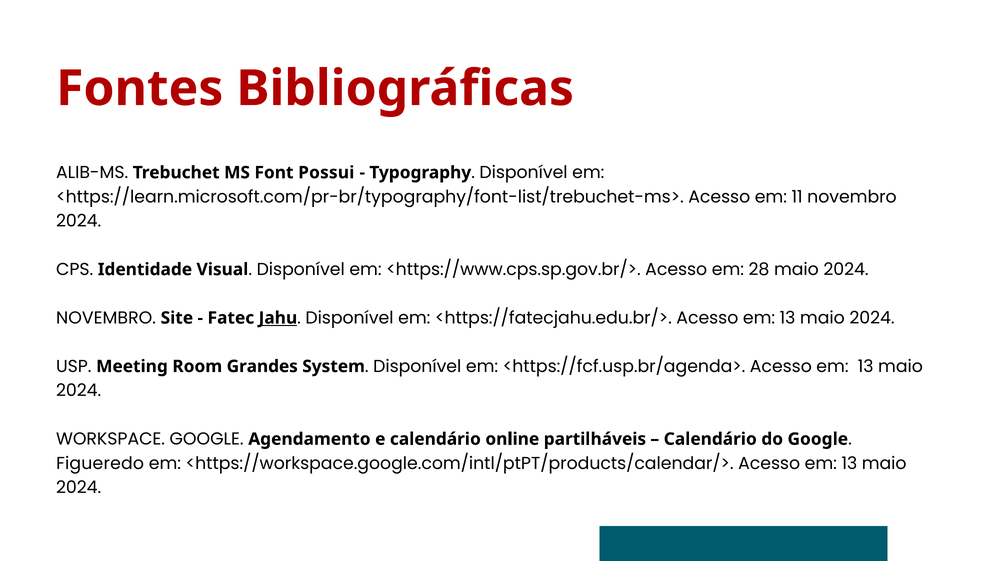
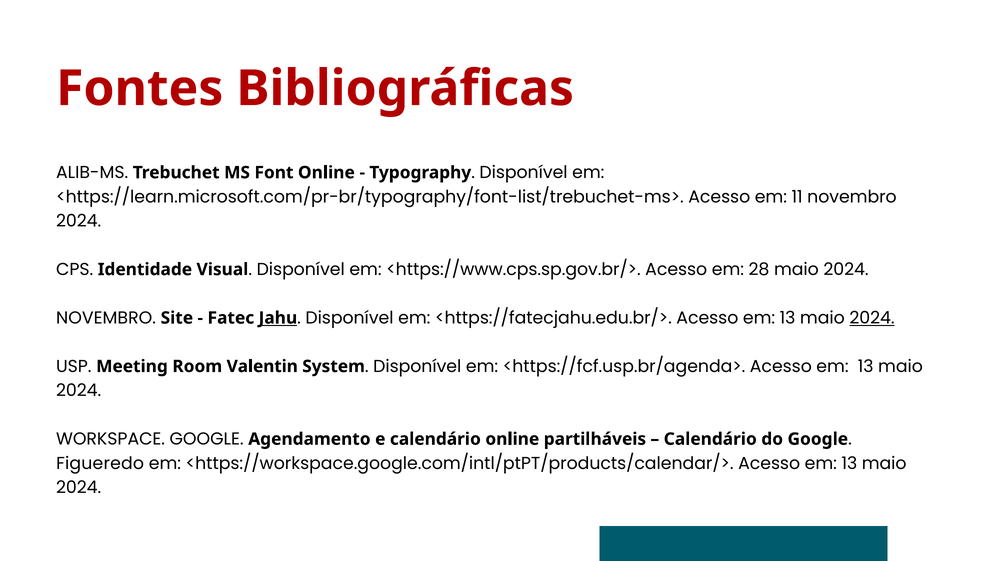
Font Possui: Possui -> Online
2024 at (872, 318) underline: none -> present
Grandes: Grandes -> Valentin
